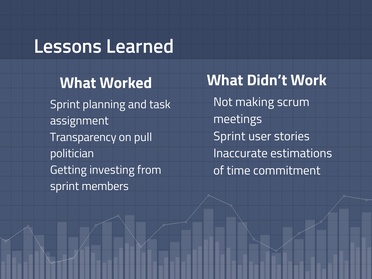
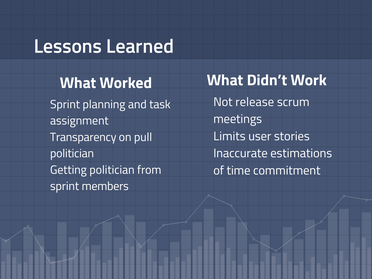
making: making -> release
Sprint at (229, 136): Sprint -> Limits
Getting investing: investing -> politician
